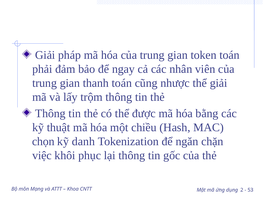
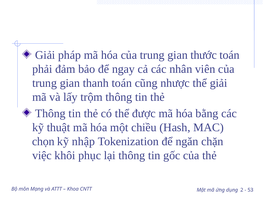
token: token -> thước
danh: danh -> nhập
